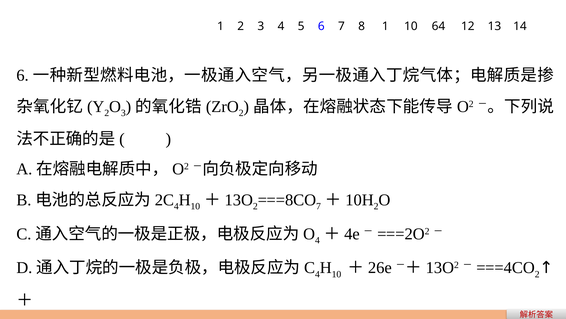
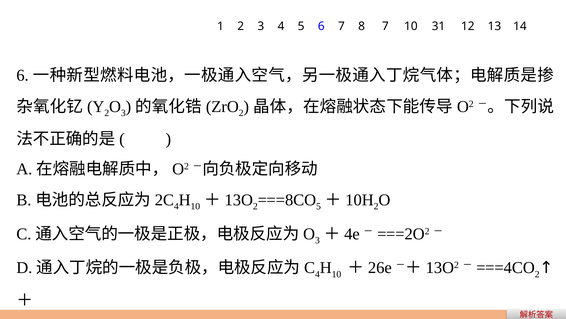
8 1: 1 -> 7
64: 64 -> 31
7 at (319, 206): 7 -> 5
4 at (317, 240): 4 -> 3
